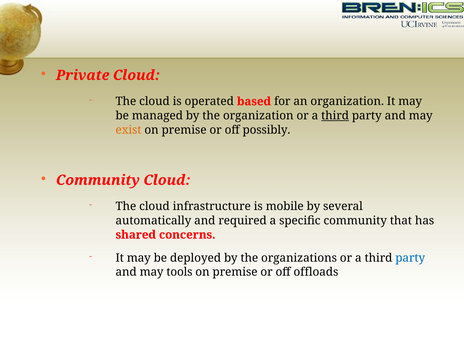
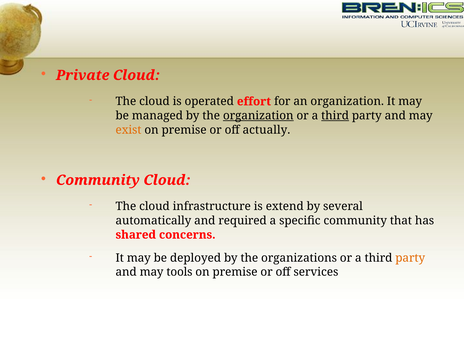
based: based -> effort
organization at (258, 116) underline: none -> present
possibly: possibly -> actually
mobile: mobile -> extend
party at (410, 258) colour: blue -> orange
offloads: offloads -> services
